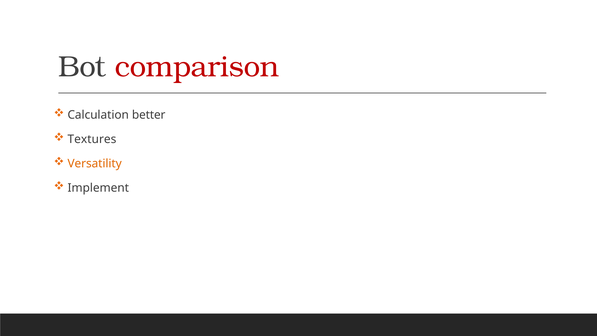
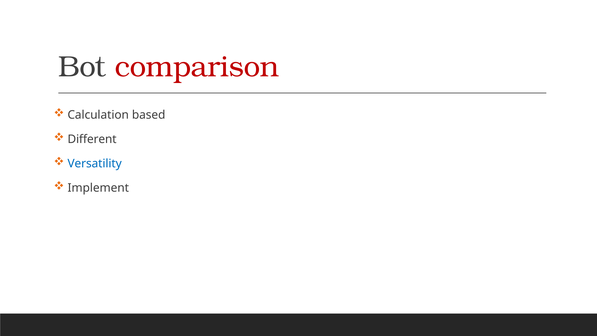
better: better -> based
Textures: Textures -> Different
Versatility colour: orange -> blue
